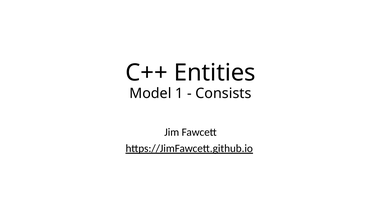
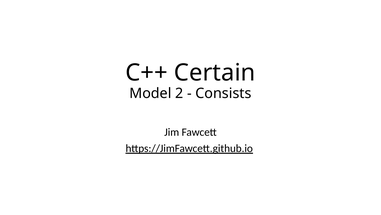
Entities: Entities -> Certain
1: 1 -> 2
